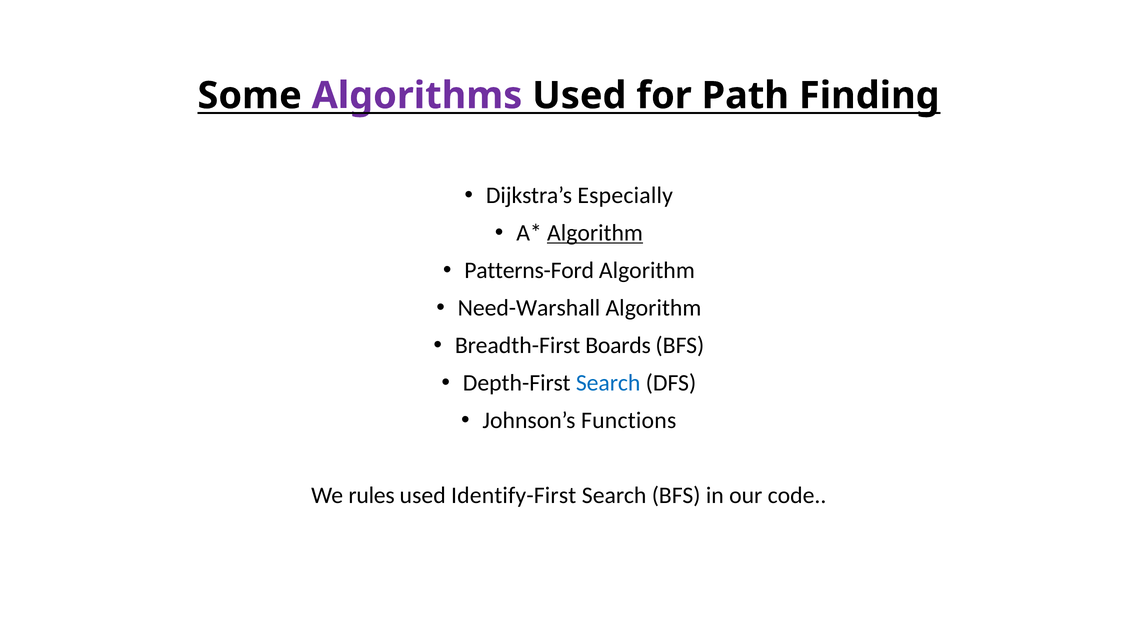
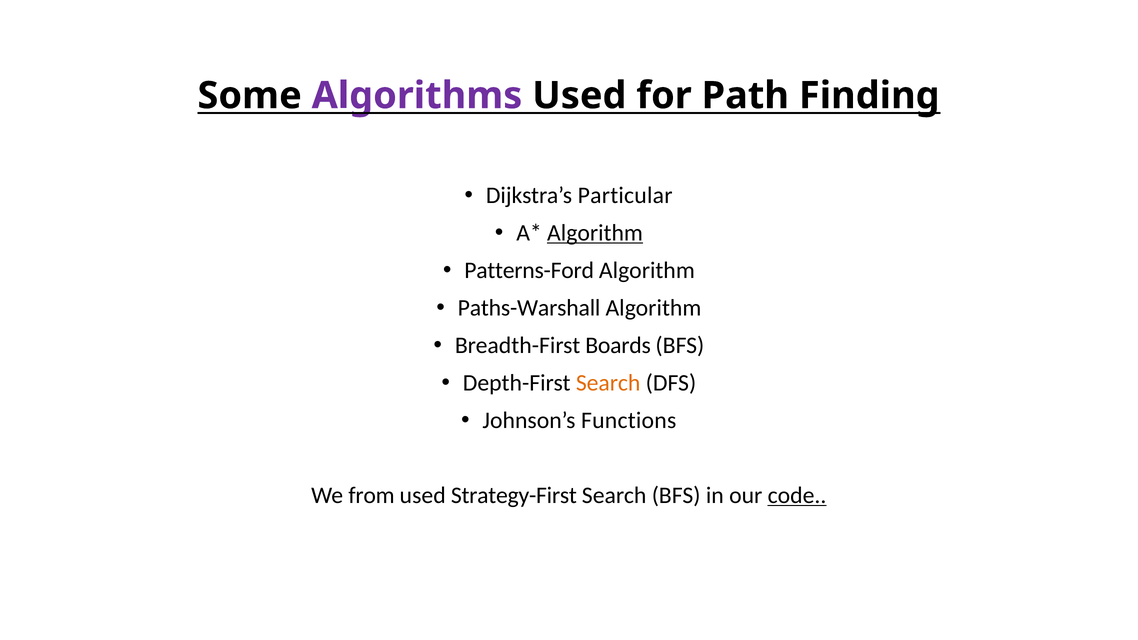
Especially: Especially -> Particular
Need-Warshall: Need-Warshall -> Paths-Warshall
Search at (608, 383) colour: blue -> orange
rules: rules -> from
Identify-First: Identify-First -> Strategy-First
code underline: none -> present
